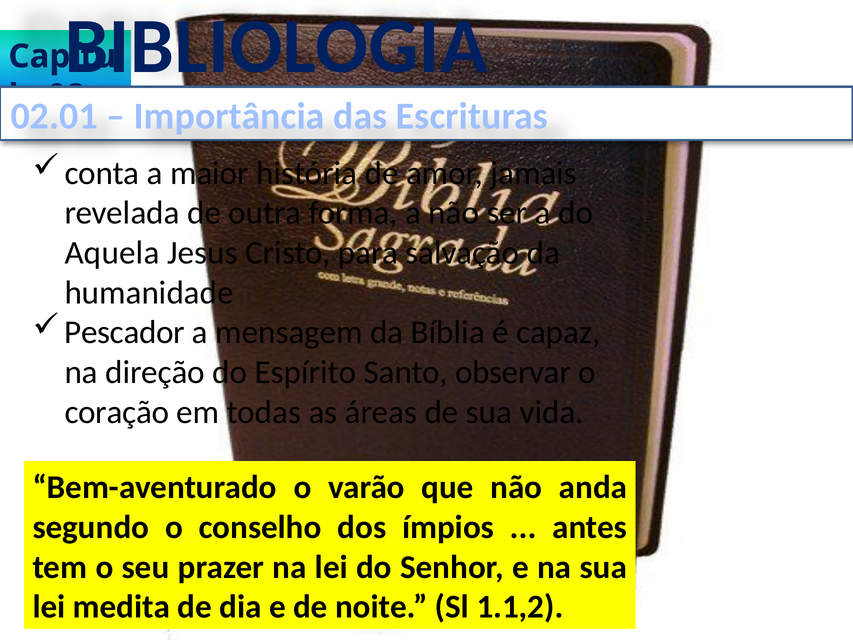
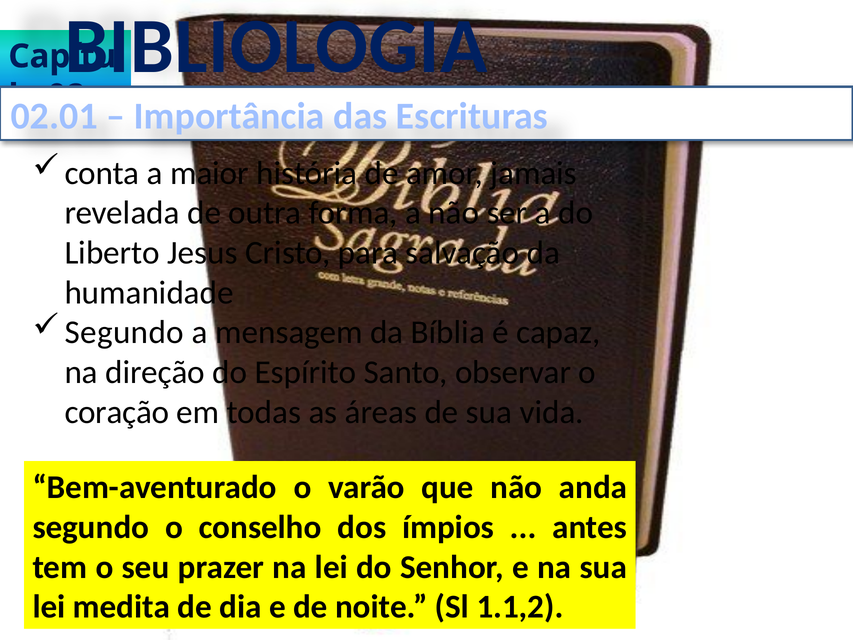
Aquela: Aquela -> Liberto
Pescador at (125, 332): Pescador -> Segundo
